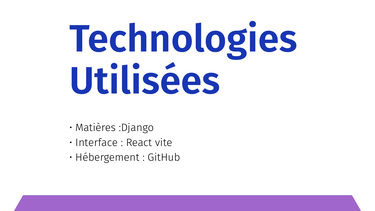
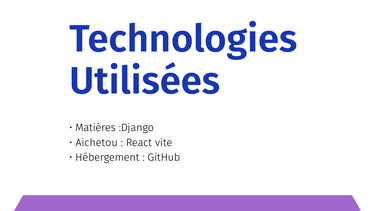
Interface: Interface -> Aichetou
